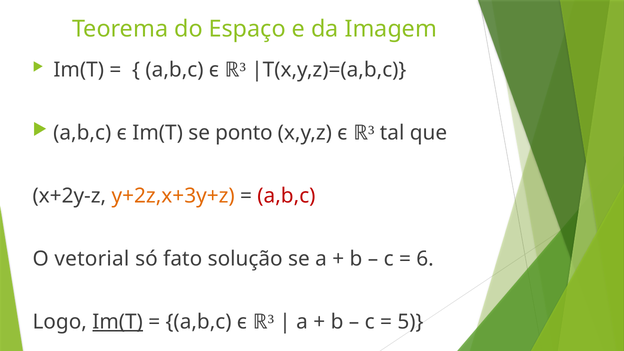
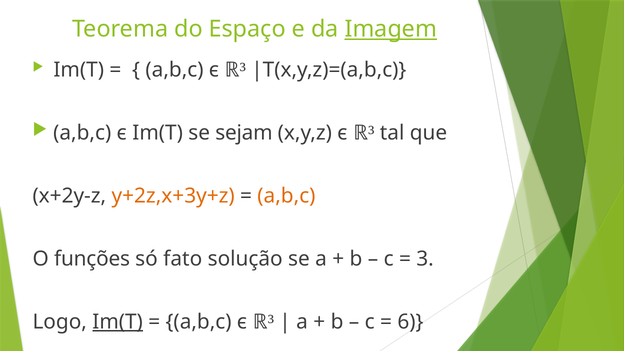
Imagem underline: none -> present
ponto: ponto -> sejam
a,b,c at (286, 196) colour: red -> orange
vetorial: vetorial -> funções
6: 6 -> 3
5: 5 -> 6
